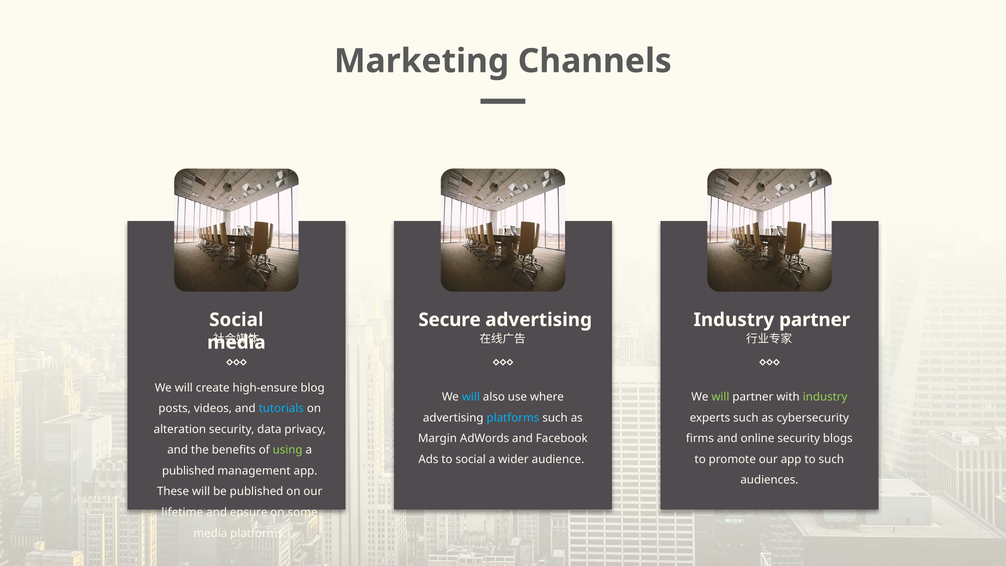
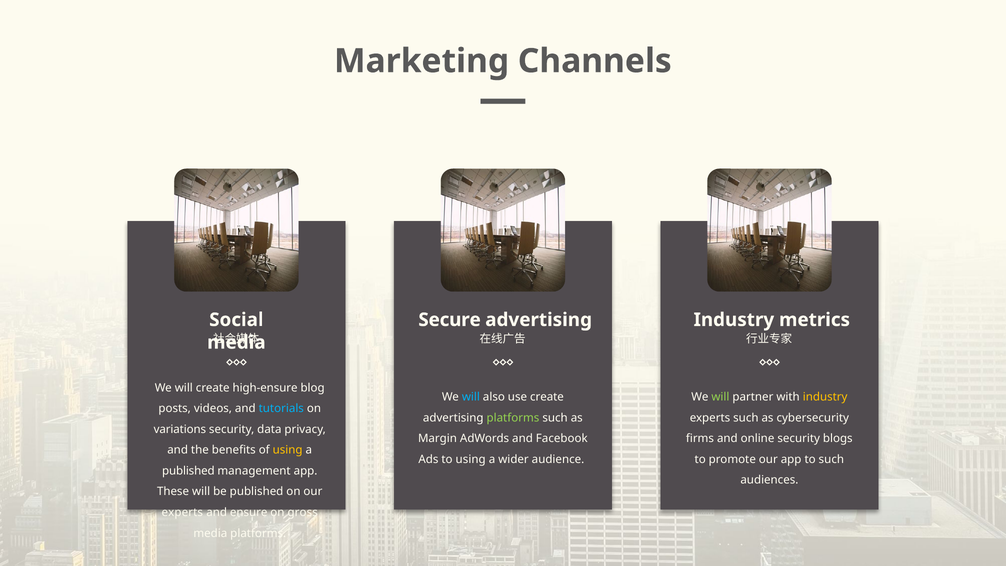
Industry partner: partner -> metrics
use where: where -> create
industry at (825, 397) colour: light green -> yellow
platforms at (513, 418) colour: light blue -> light green
alteration: alteration -> variations
using at (288, 450) colour: light green -> yellow
to social: social -> using
lifetime at (182, 512): lifetime -> experts
some: some -> gross
